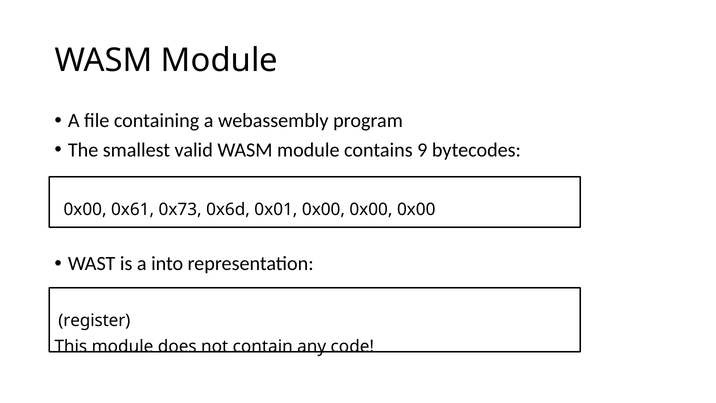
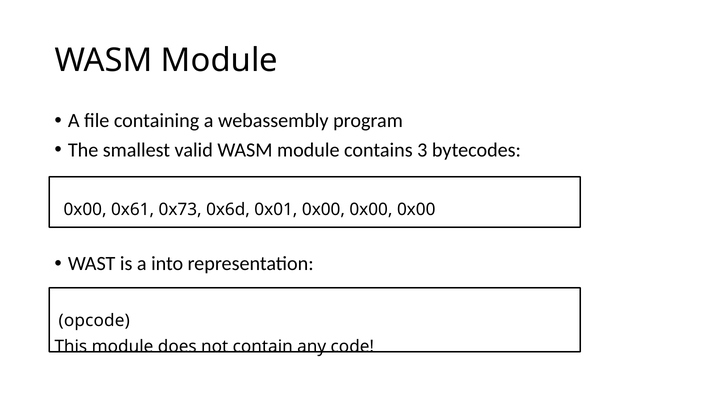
9: 9 -> 3
register: register -> opcode
